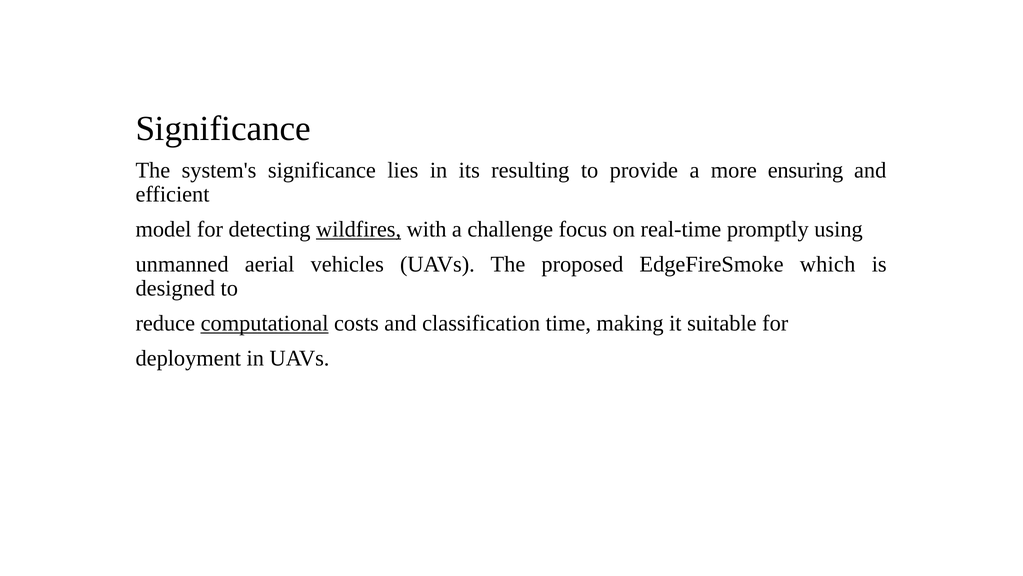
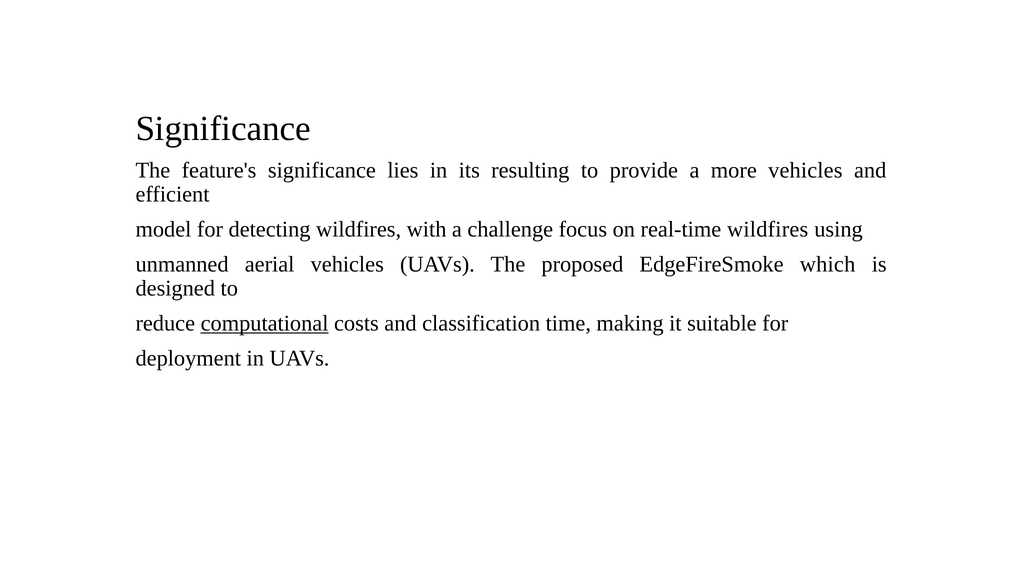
system's: system's -> feature's
more ensuring: ensuring -> vehicles
wildfires at (359, 229) underline: present -> none
real-time promptly: promptly -> wildfires
